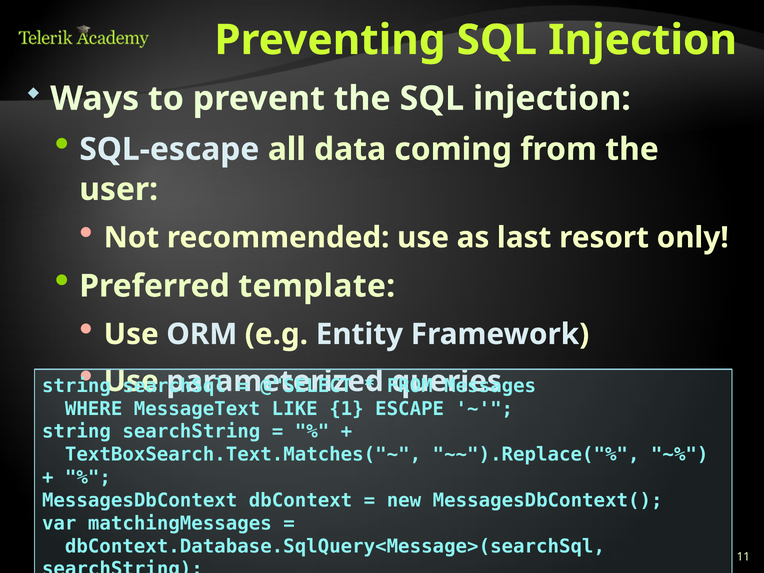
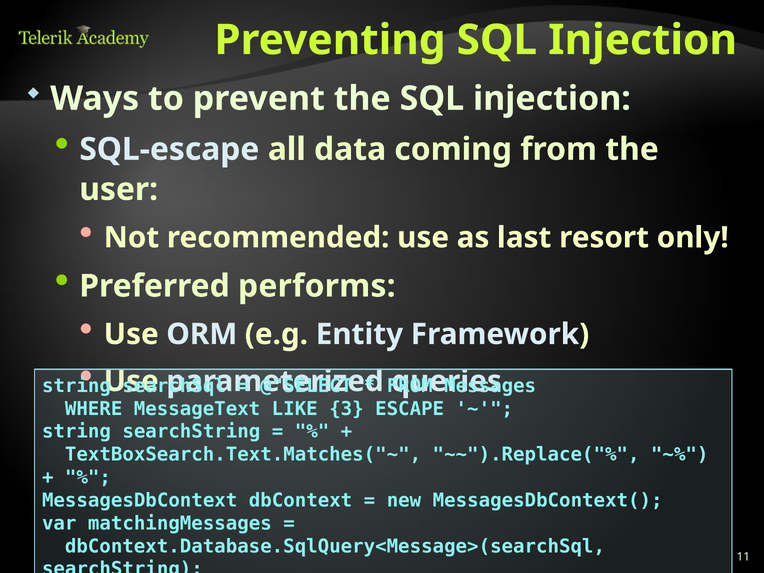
template: template -> performs
1: 1 -> 3
